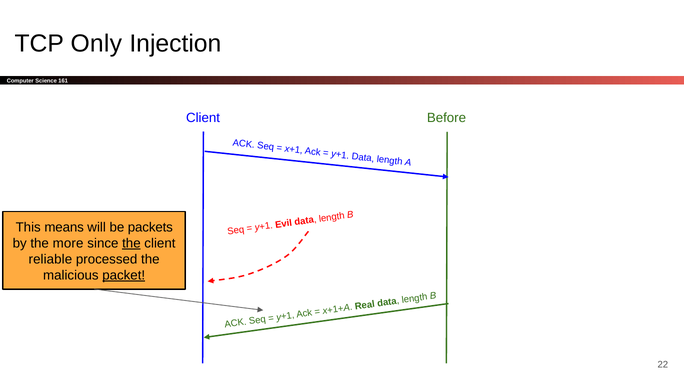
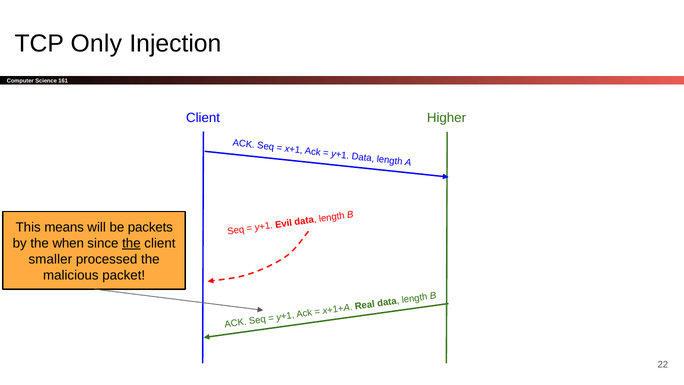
Before: Before -> Higher
more: more -> when
reliable: reliable -> smaller
packet underline: present -> none
